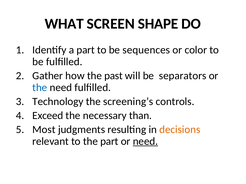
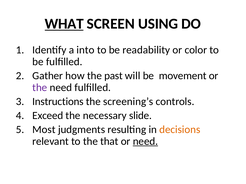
WHAT underline: none -> present
SHAPE: SHAPE -> USING
a part: part -> into
sequences: sequences -> readability
separators: separators -> movement
the at (40, 88) colour: blue -> purple
Technology: Technology -> Instructions
than: than -> slide
the part: part -> that
